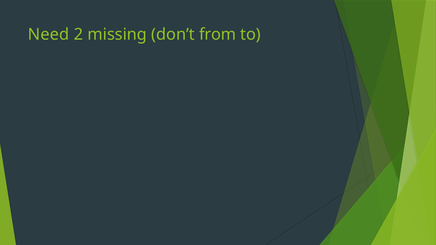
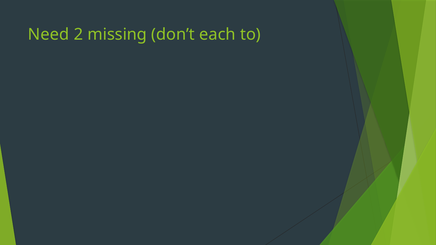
from: from -> each
